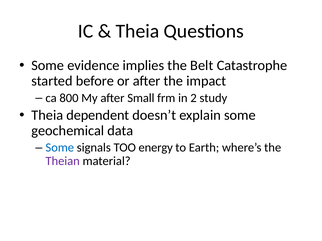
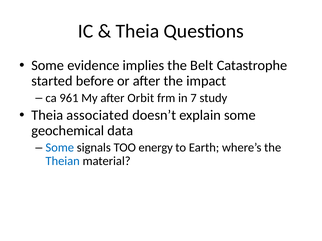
800: 800 -> 961
Small: Small -> Orbit
2: 2 -> 7
dependent: dependent -> associated
Theian colour: purple -> blue
